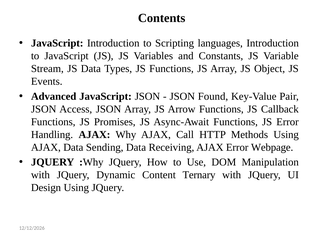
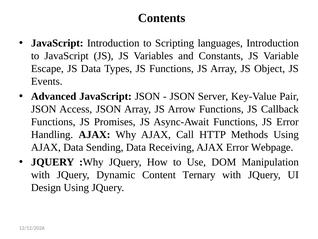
Stream: Stream -> Escape
Found: Found -> Server
